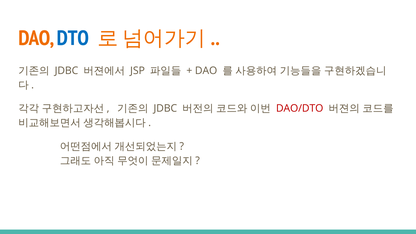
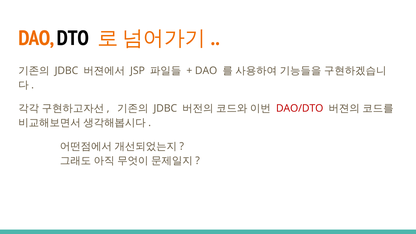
DTO colour: blue -> black
